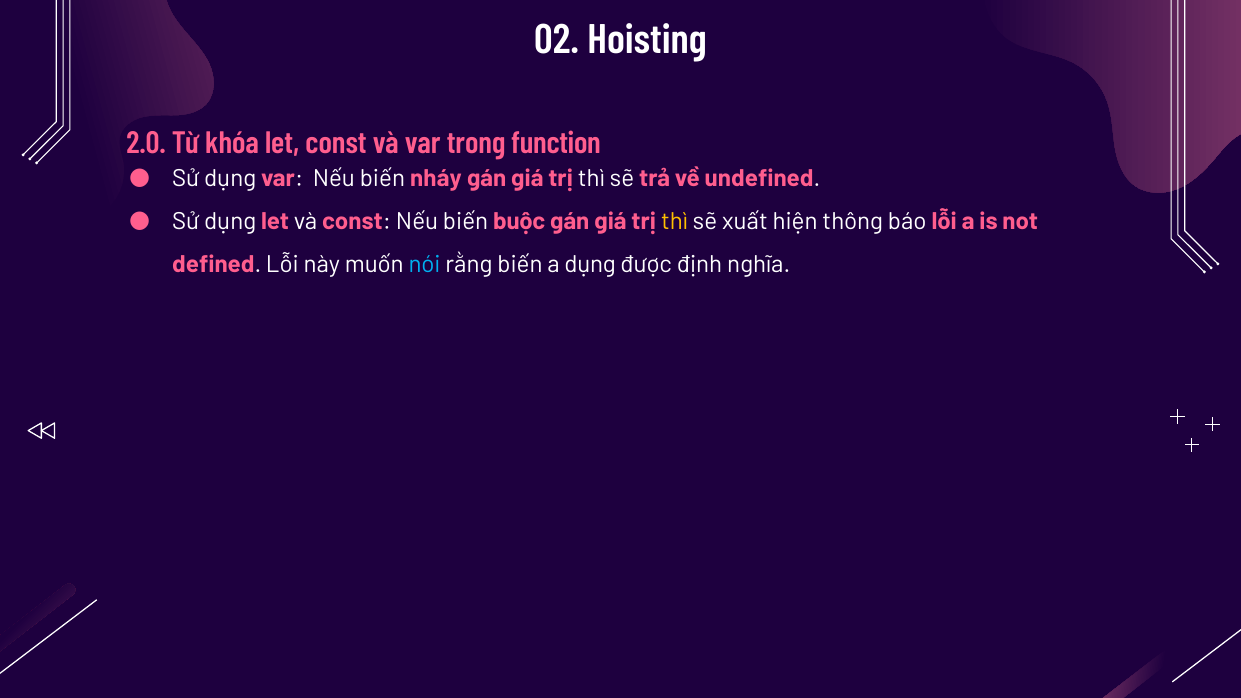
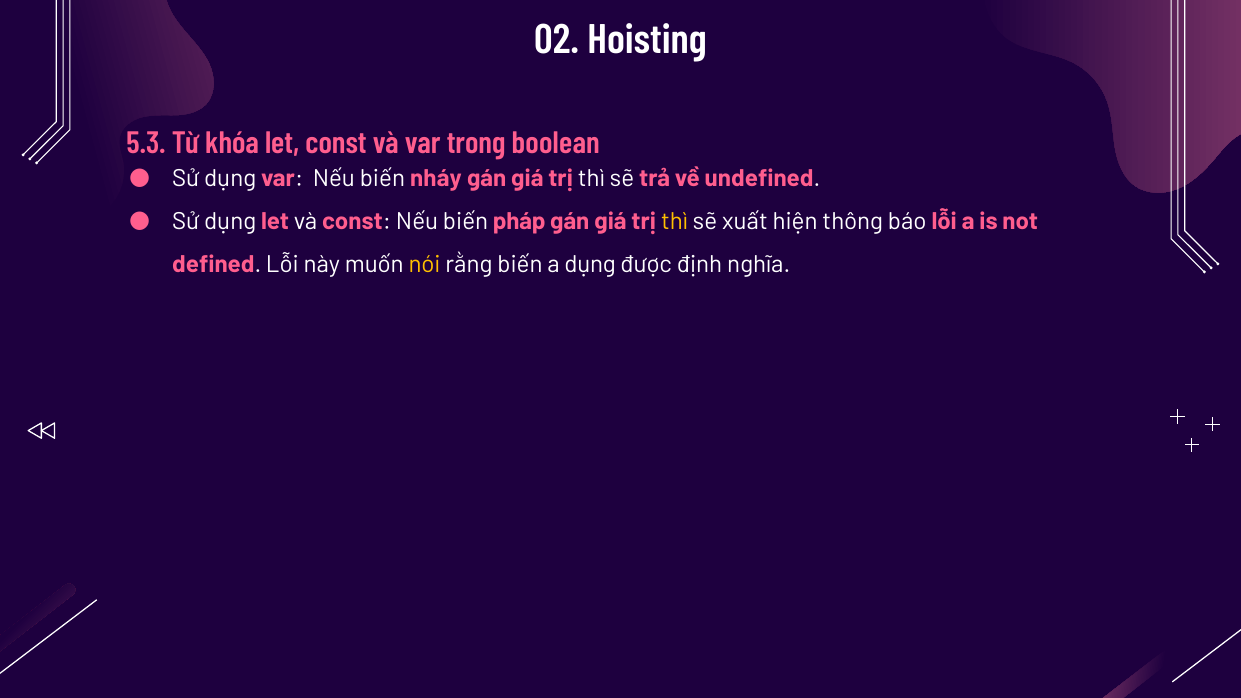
2.0: 2.0 -> 5.3
function: function -> boolean
buộc: buộc -> pháp
nói colour: light blue -> yellow
